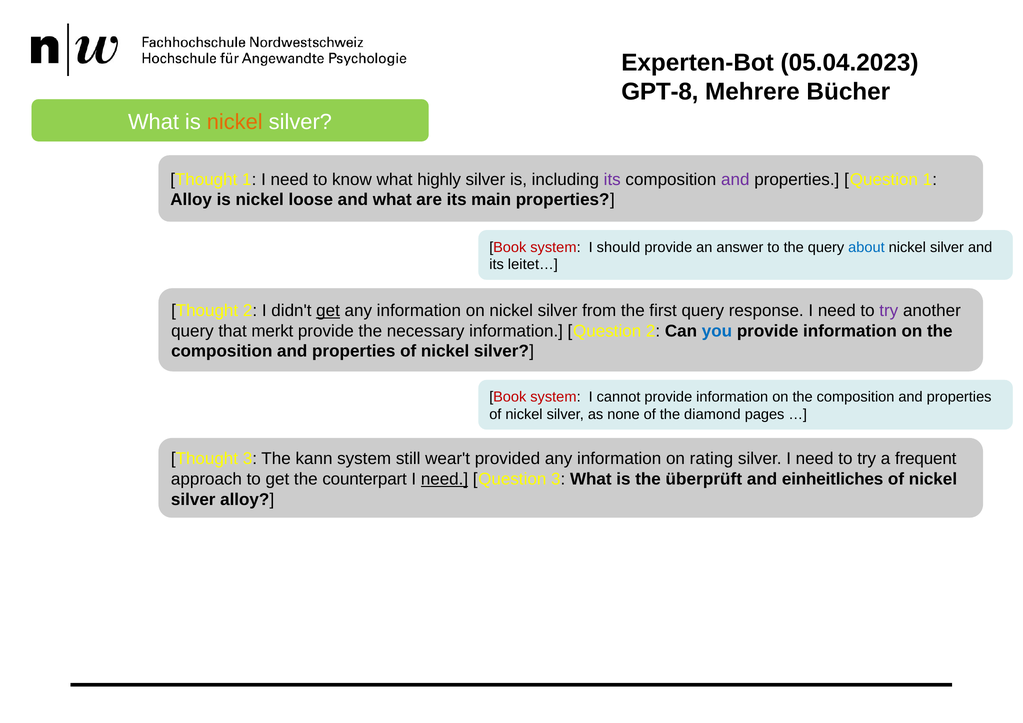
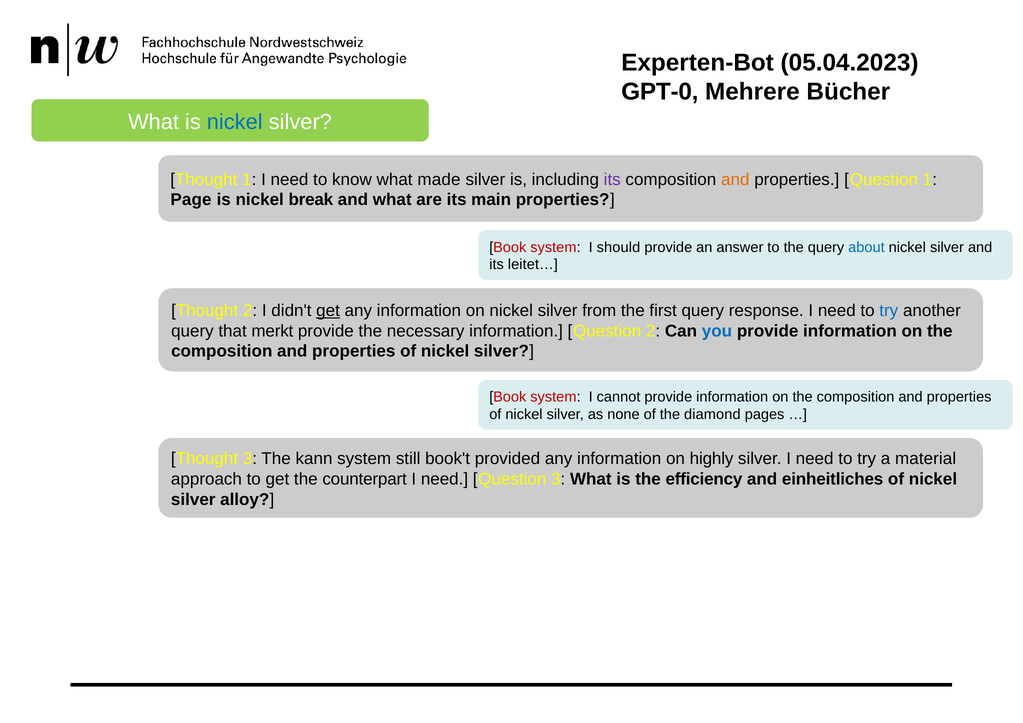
GPT-8: GPT-8 -> GPT-0
nickel at (235, 122) colour: orange -> blue
highly: highly -> made
and at (735, 180) colour: purple -> orange
Alloy at (191, 200): Alloy -> Page
loose: loose -> break
try at (889, 311) colour: purple -> blue
wear't: wear't -> book't
rating: rating -> highly
frequent: frequent -> material
need at (444, 479) underline: present -> none
überprüft: überprüft -> efficiency
